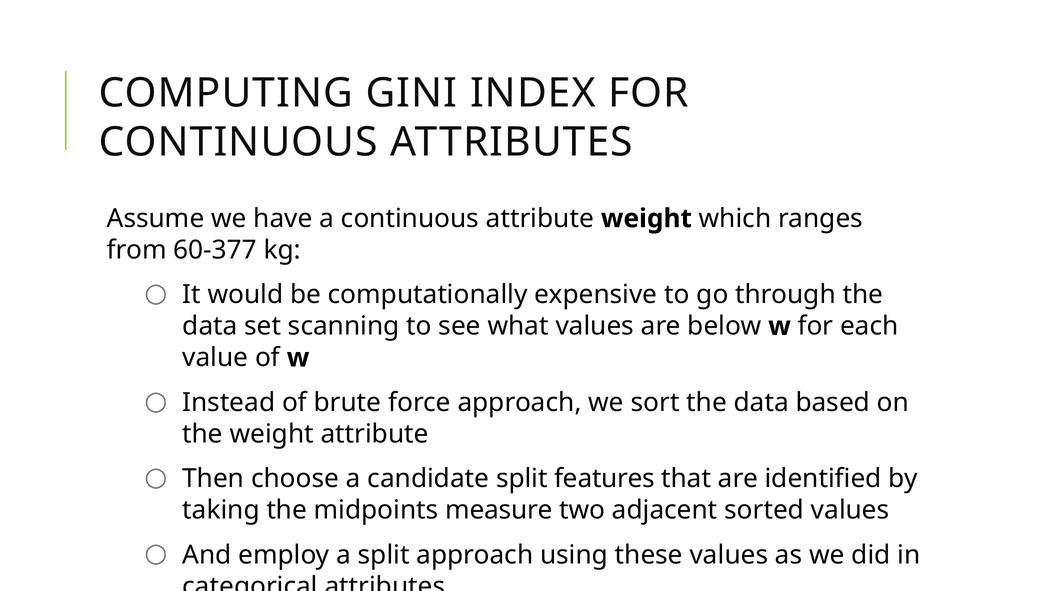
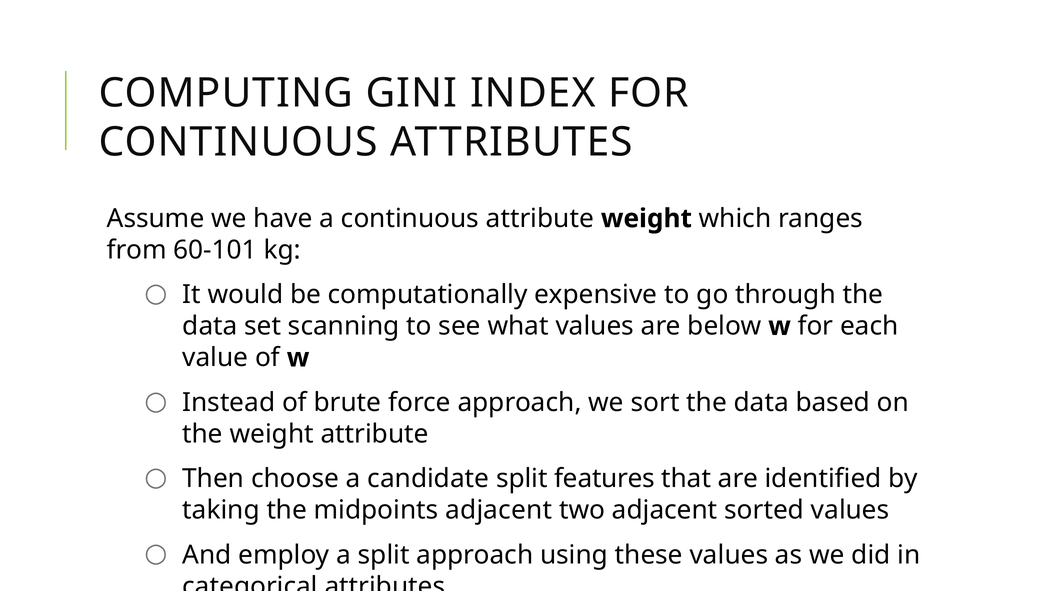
60-377: 60-377 -> 60-101
midpoints measure: measure -> adjacent
